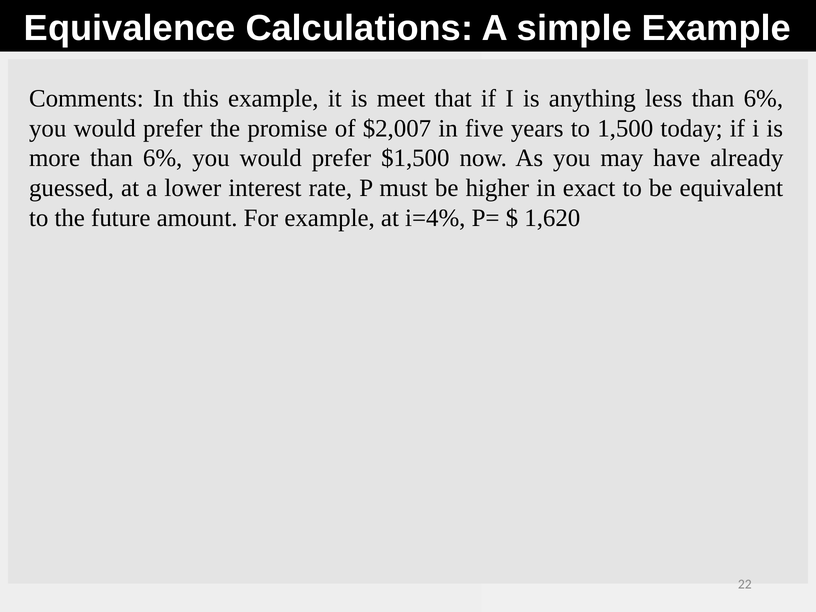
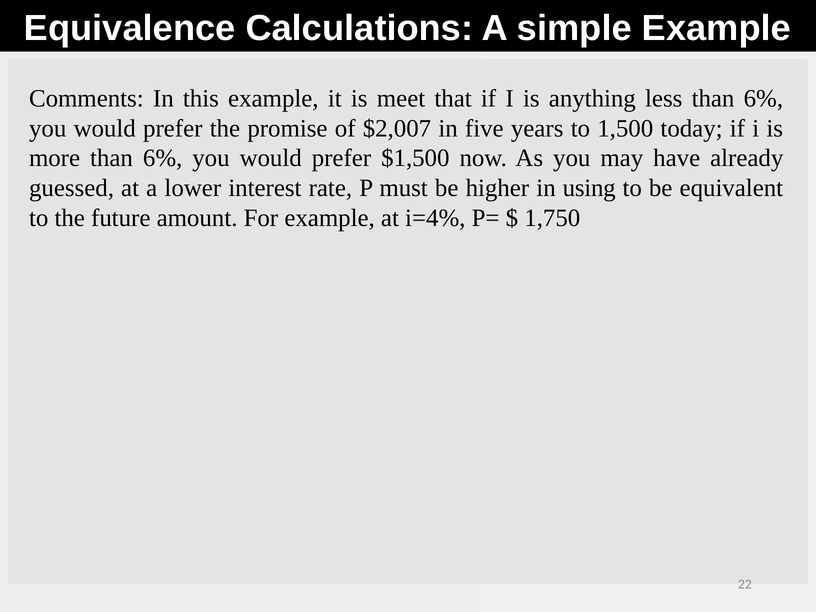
exact: exact -> using
1,620: 1,620 -> 1,750
